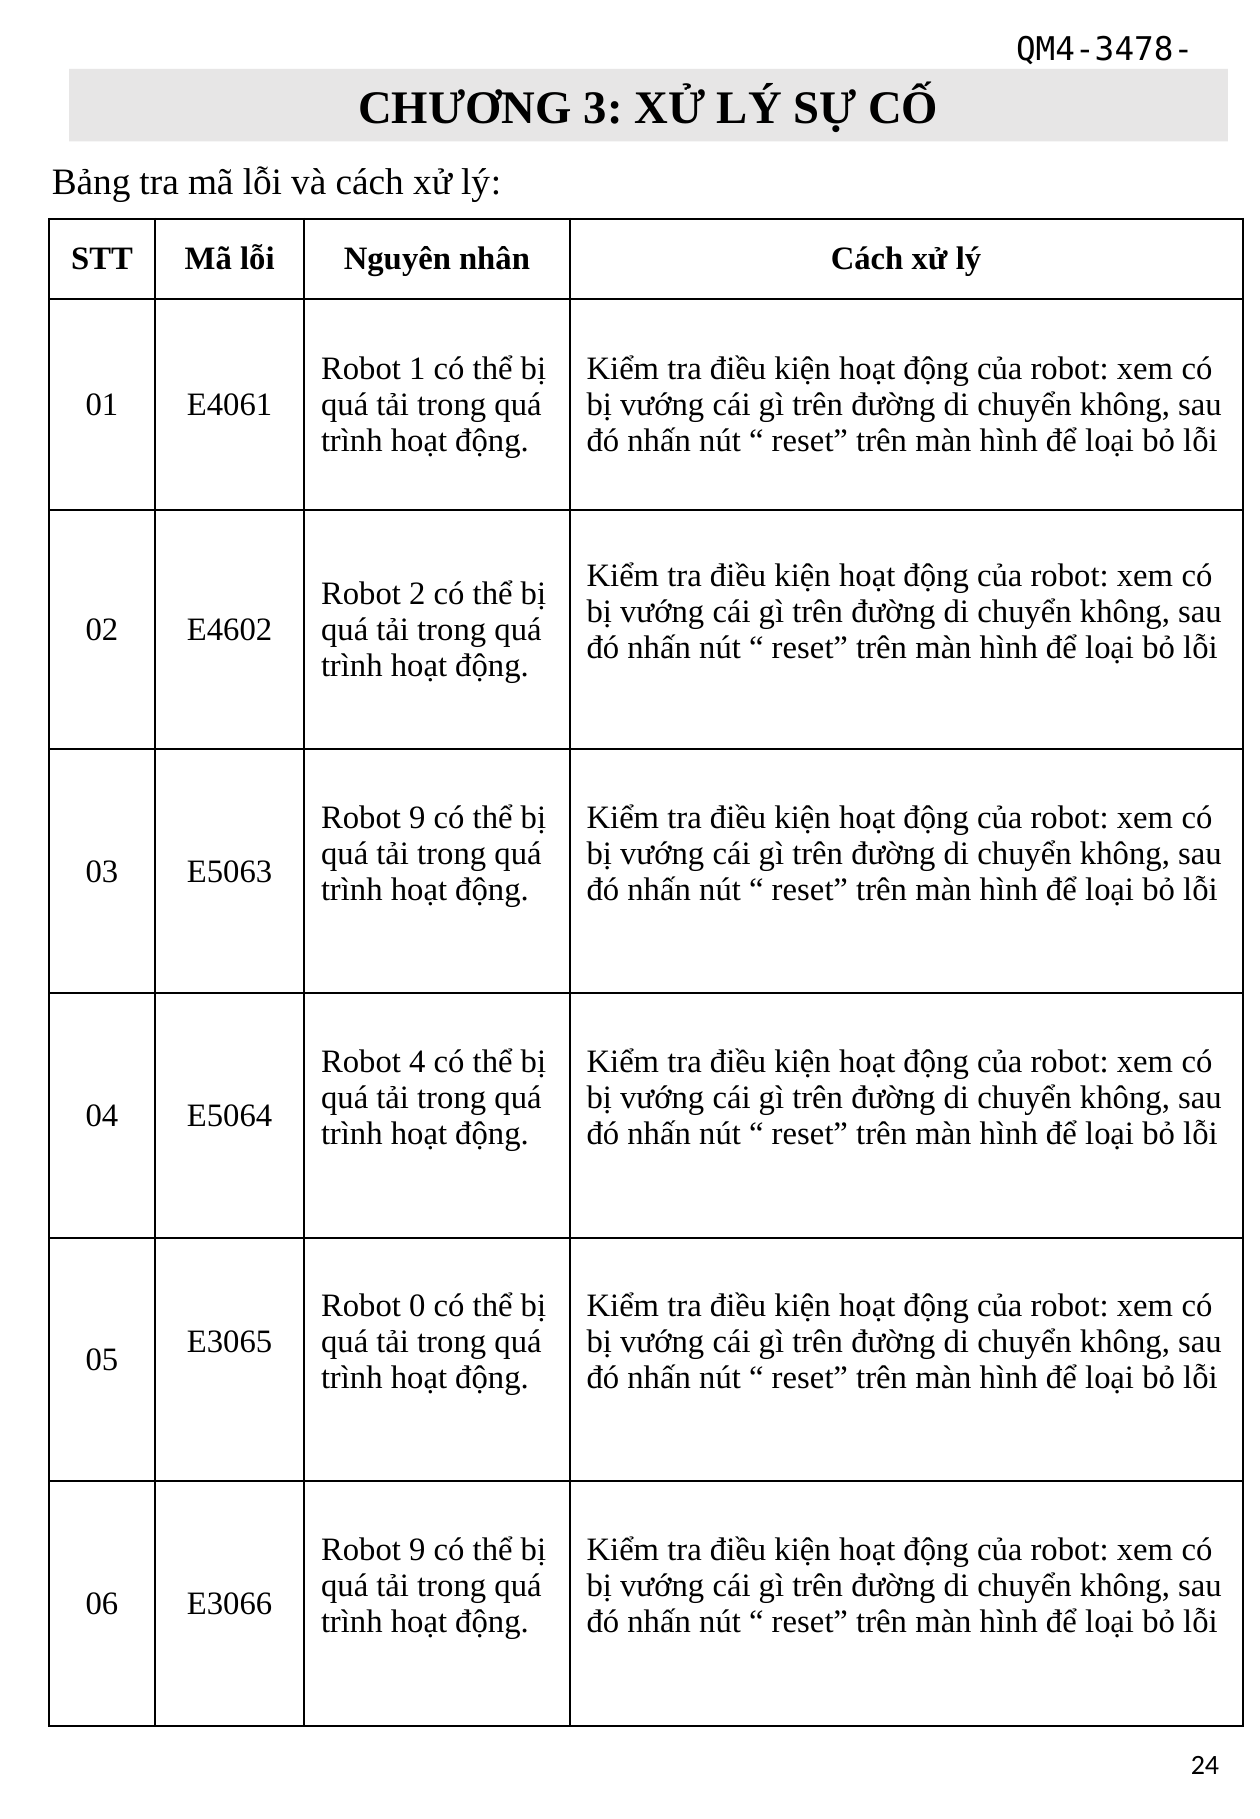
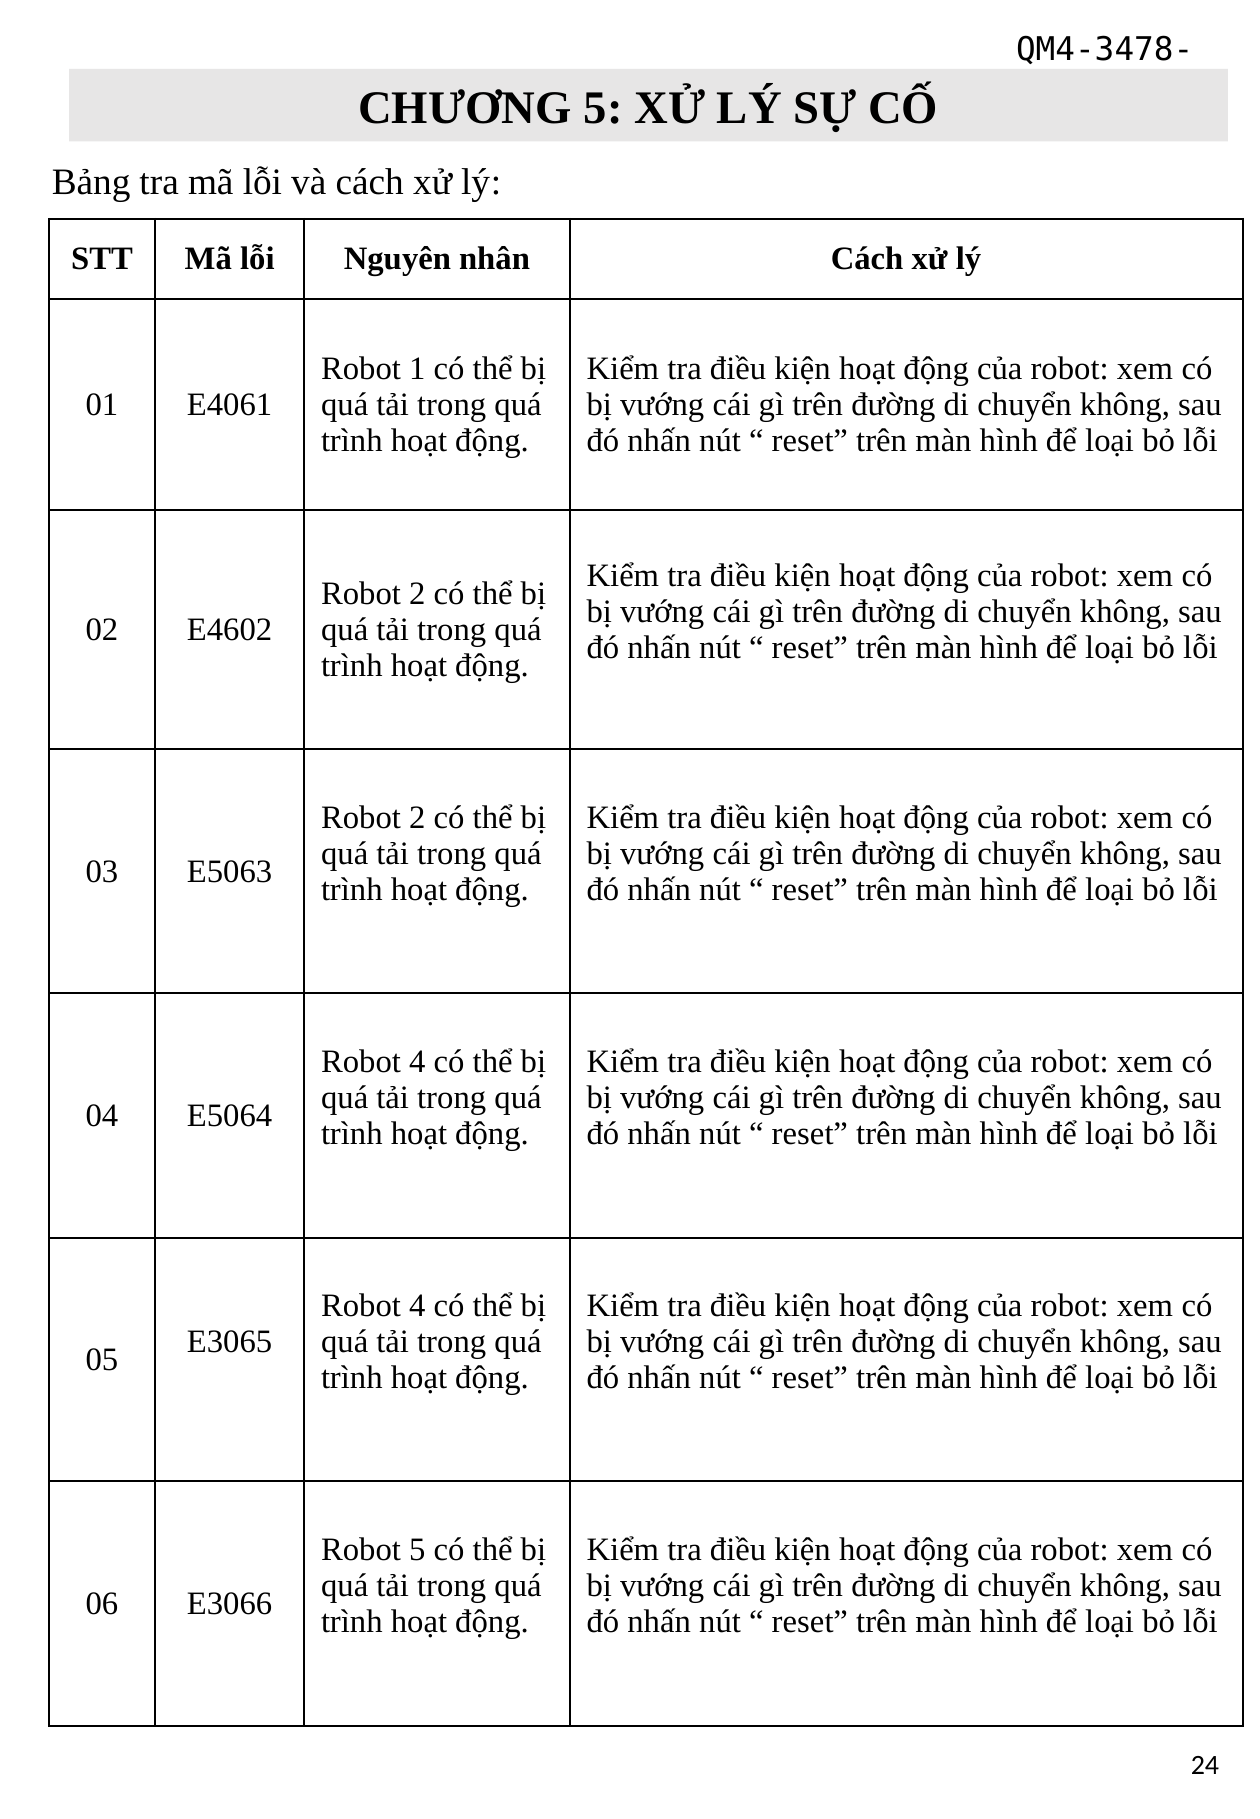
CHƯƠNG 3: 3 -> 5
9 at (417, 818): 9 -> 2
0 at (417, 1306): 0 -> 4
9 at (417, 1550): 9 -> 5
